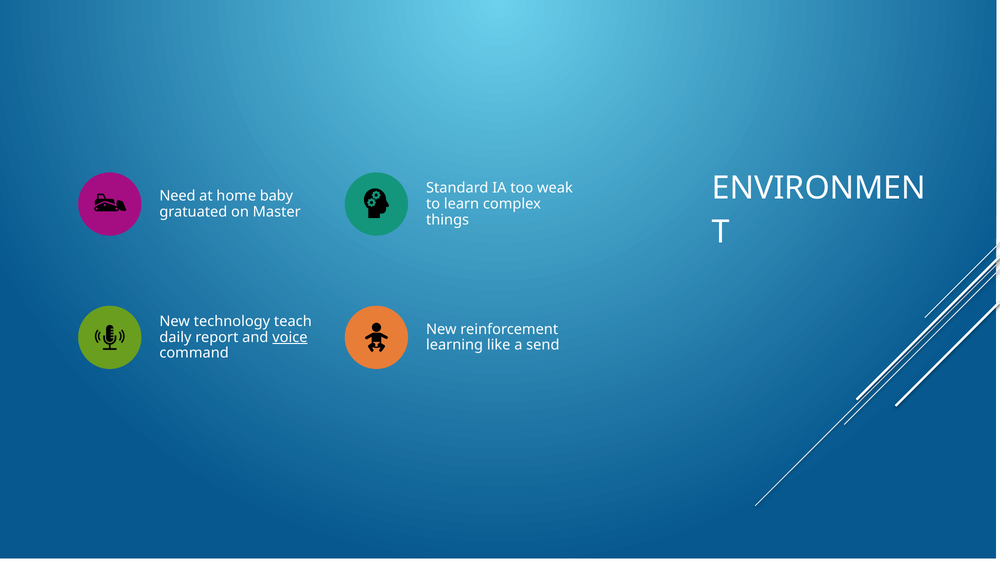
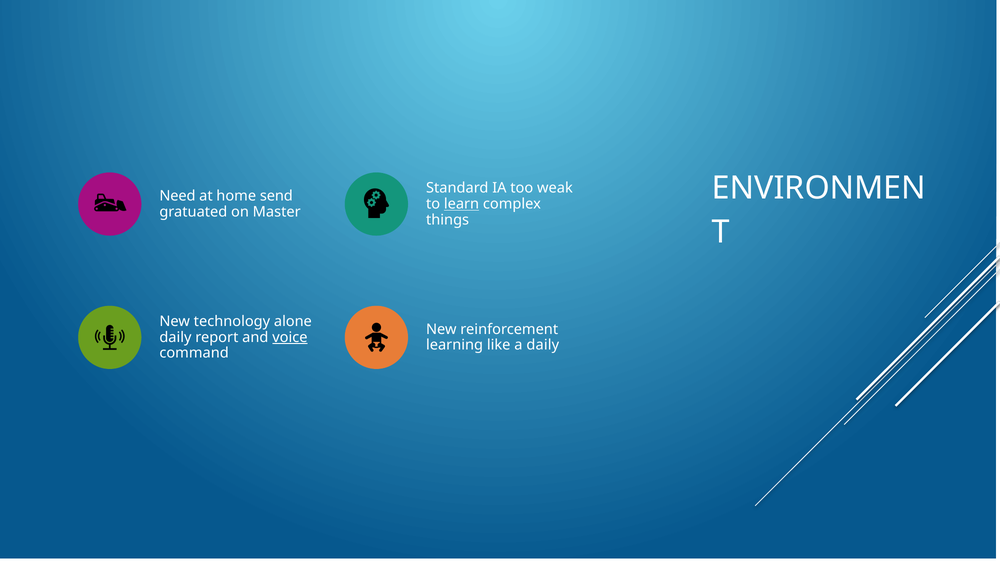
baby: baby -> send
learn underline: none -> present
teach: teach -> alone
a send: send -> daily
